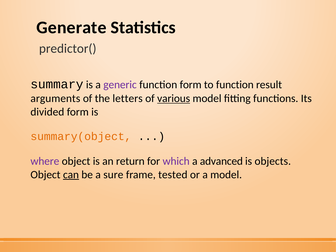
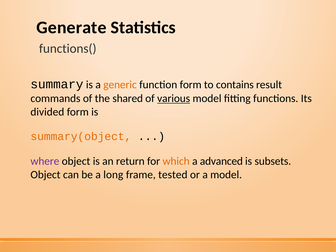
predictor(: predictor( -> functions(
generic colour: purple -> orange
to function: function -> contains
arguments: arguments -> commands
letters: letters -> shared
which colour: purple -> orange
objects: objects -> subsets
can underline: present -> none
sure: sure -> long
